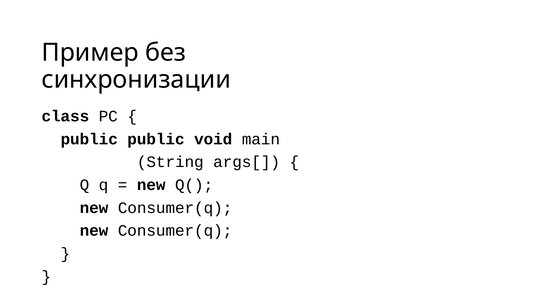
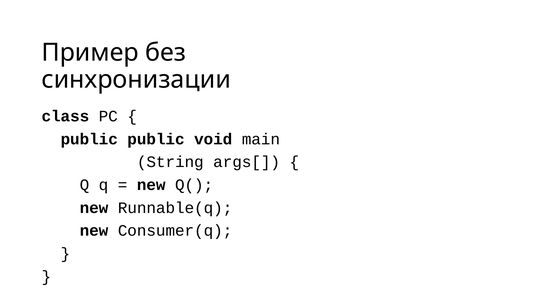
Consumer(q at (175, 208): Consumer(q -> Runnable(q
